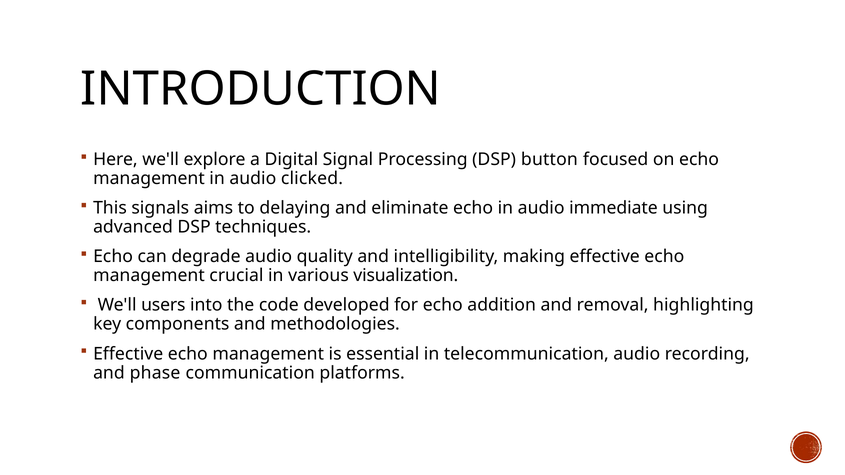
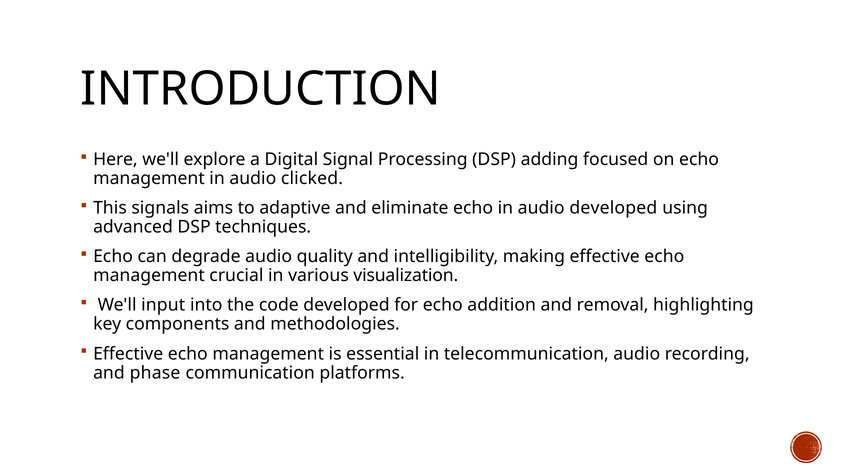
button: button -> adding
delaying: delaying -> adaptive
audio immediate: immediate -> developed
users: users -> input
